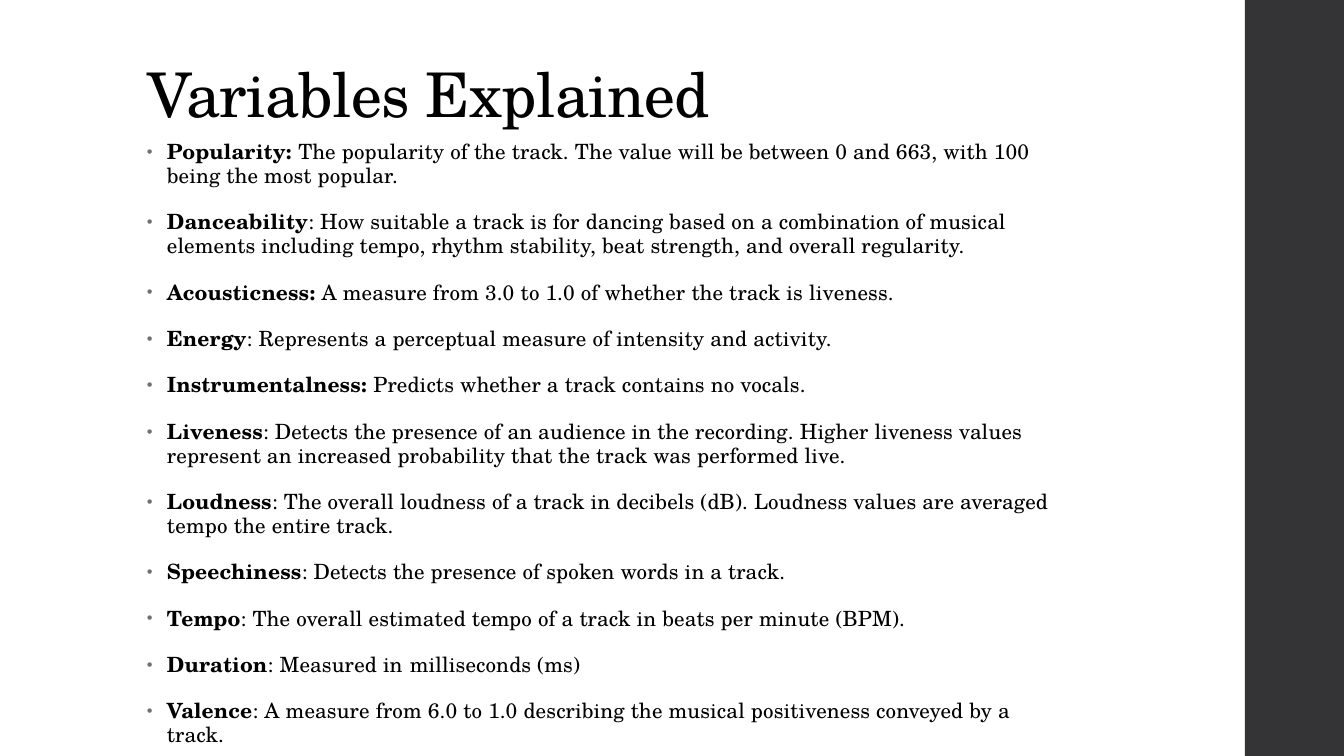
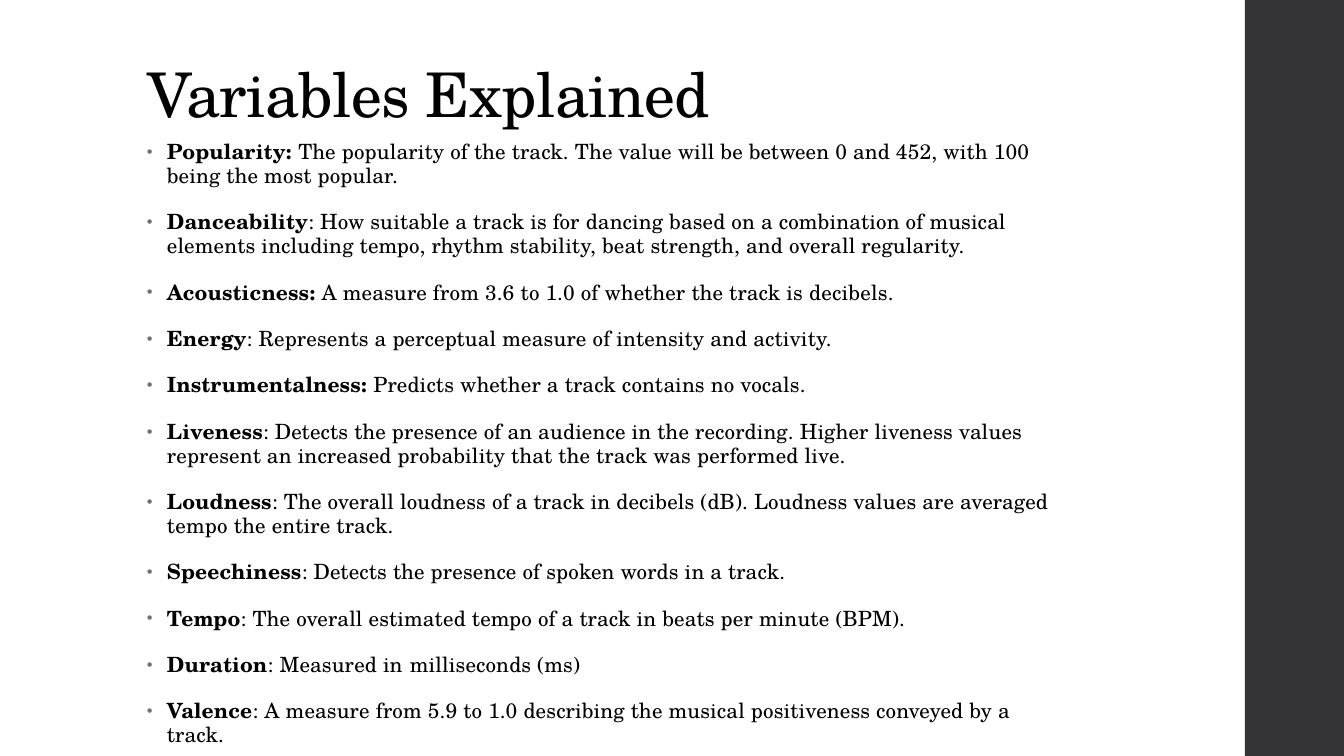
663: 663 -> 452
3.0: 3.0 -> 3.6
is liveness: liveness -> decibels
6.0: 6.0 -> 5.9
